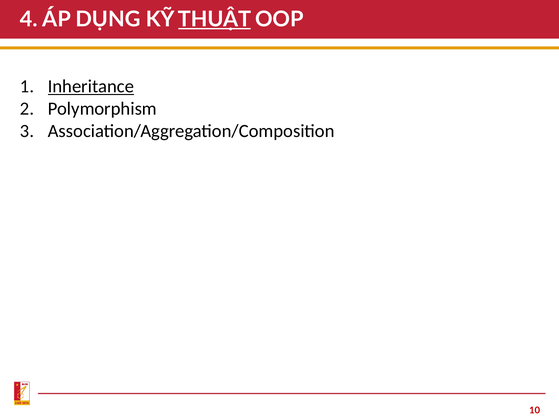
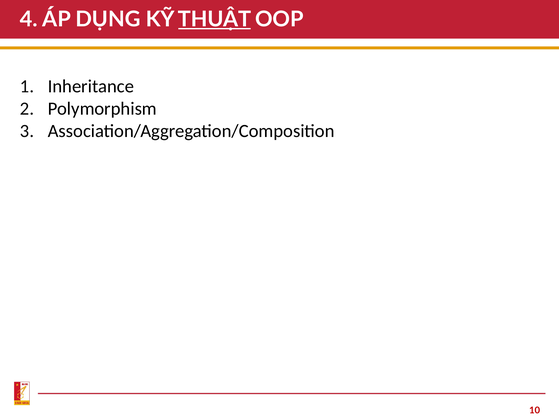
Inheritance underline: present -> none
